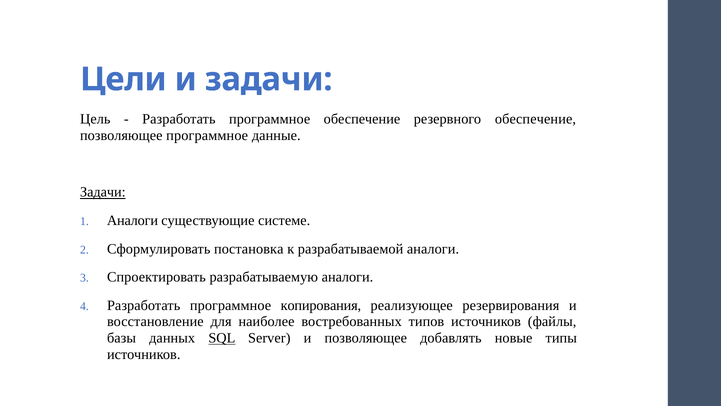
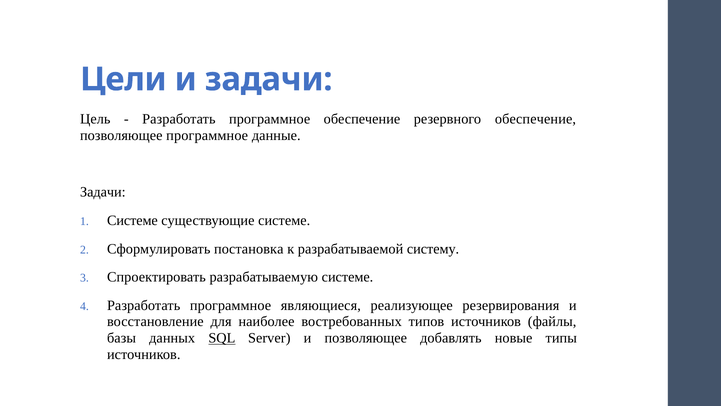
Задачи at (103, 192) underline: present -> none
Аналоги at (132, 220): Аналоги -> Системе
разрабатываемой аналоги: аналоги -> систему
разрабатываемую аналоги: аналоги -> системе
копирования: копирования -> являющиеся
